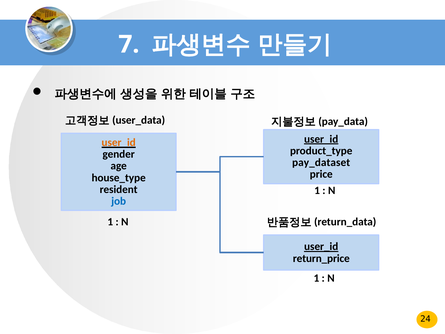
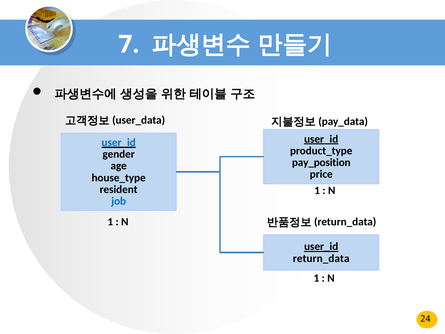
user_id at (119, 142) colour: orange -> blue
pay_dataset: pay_dataset -> pay_position
return_price: return_price -> return_data
